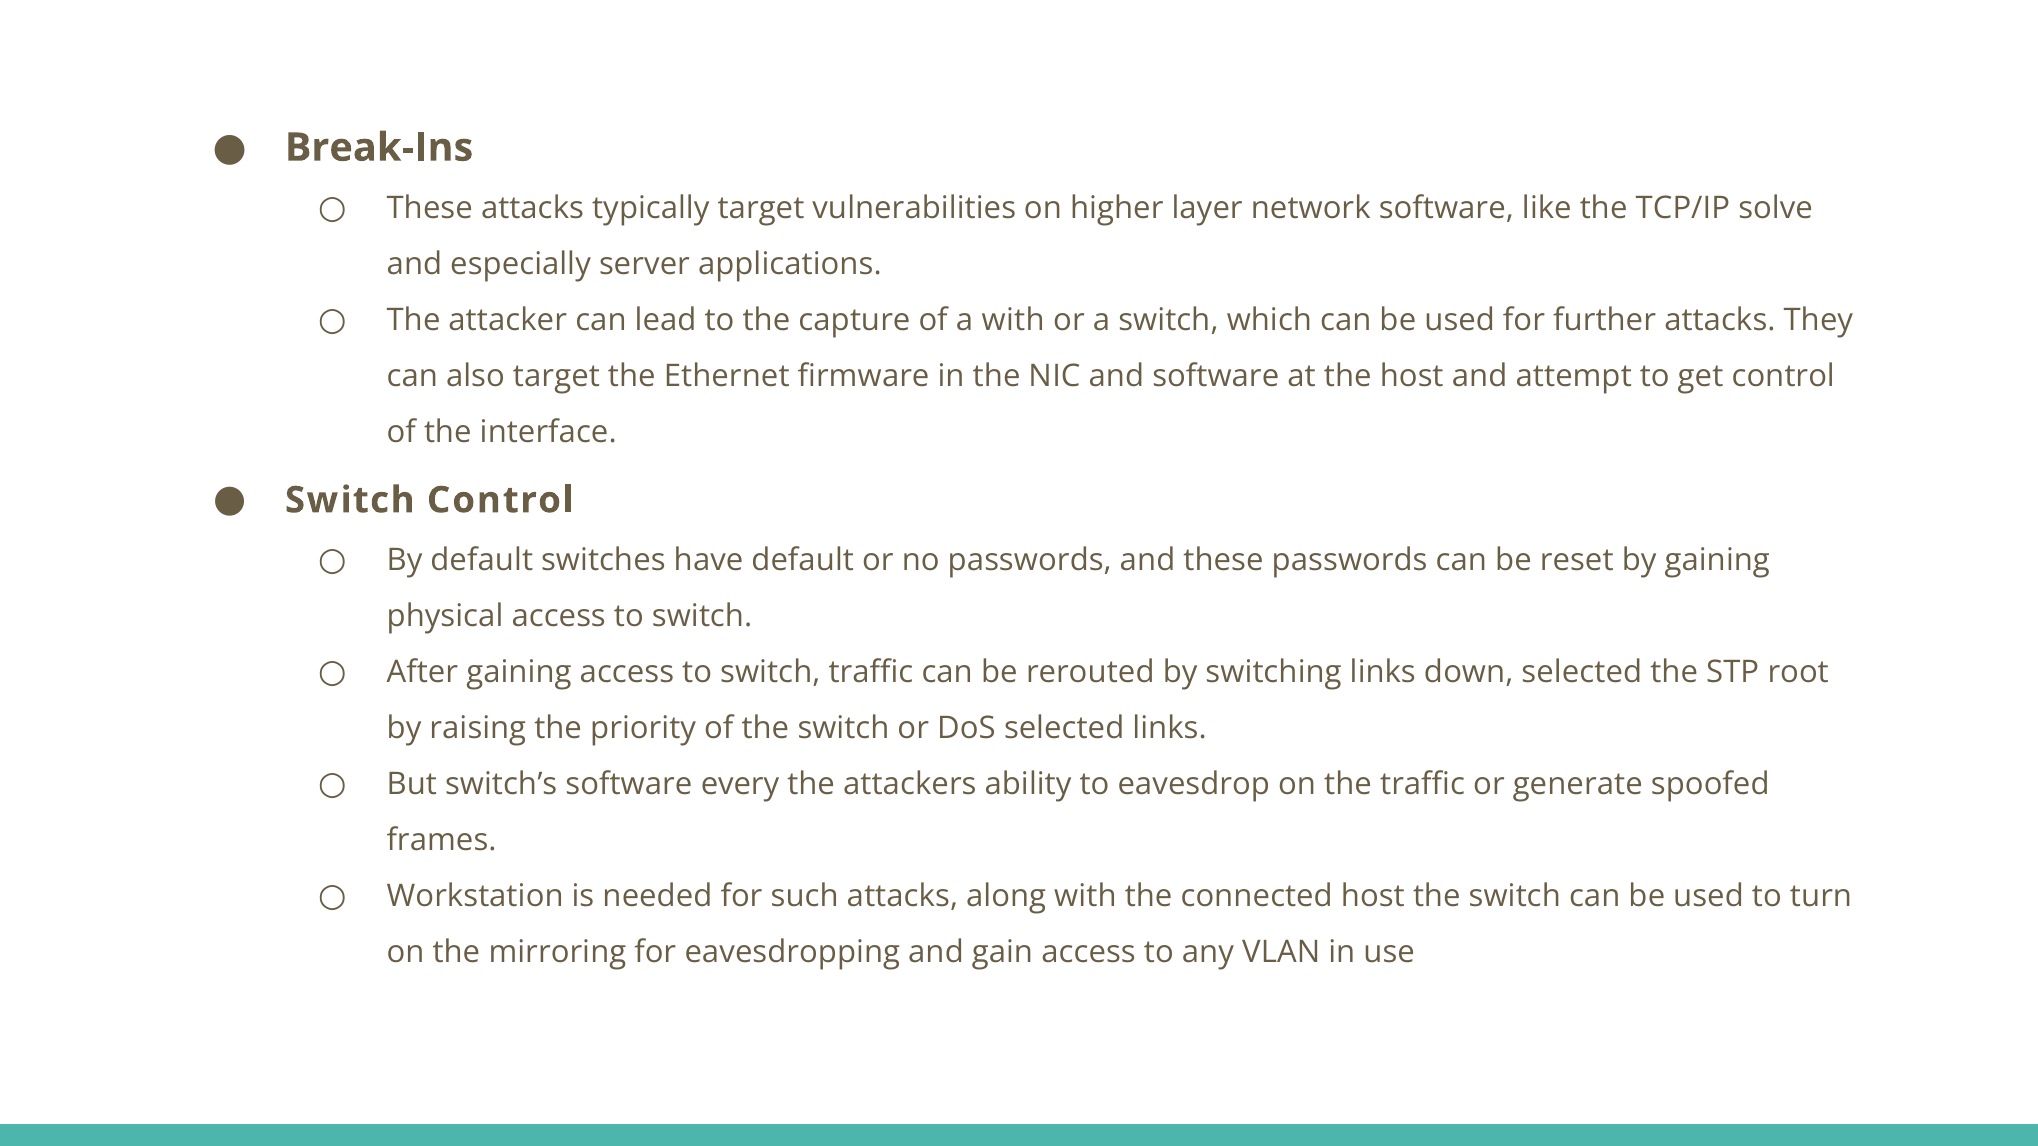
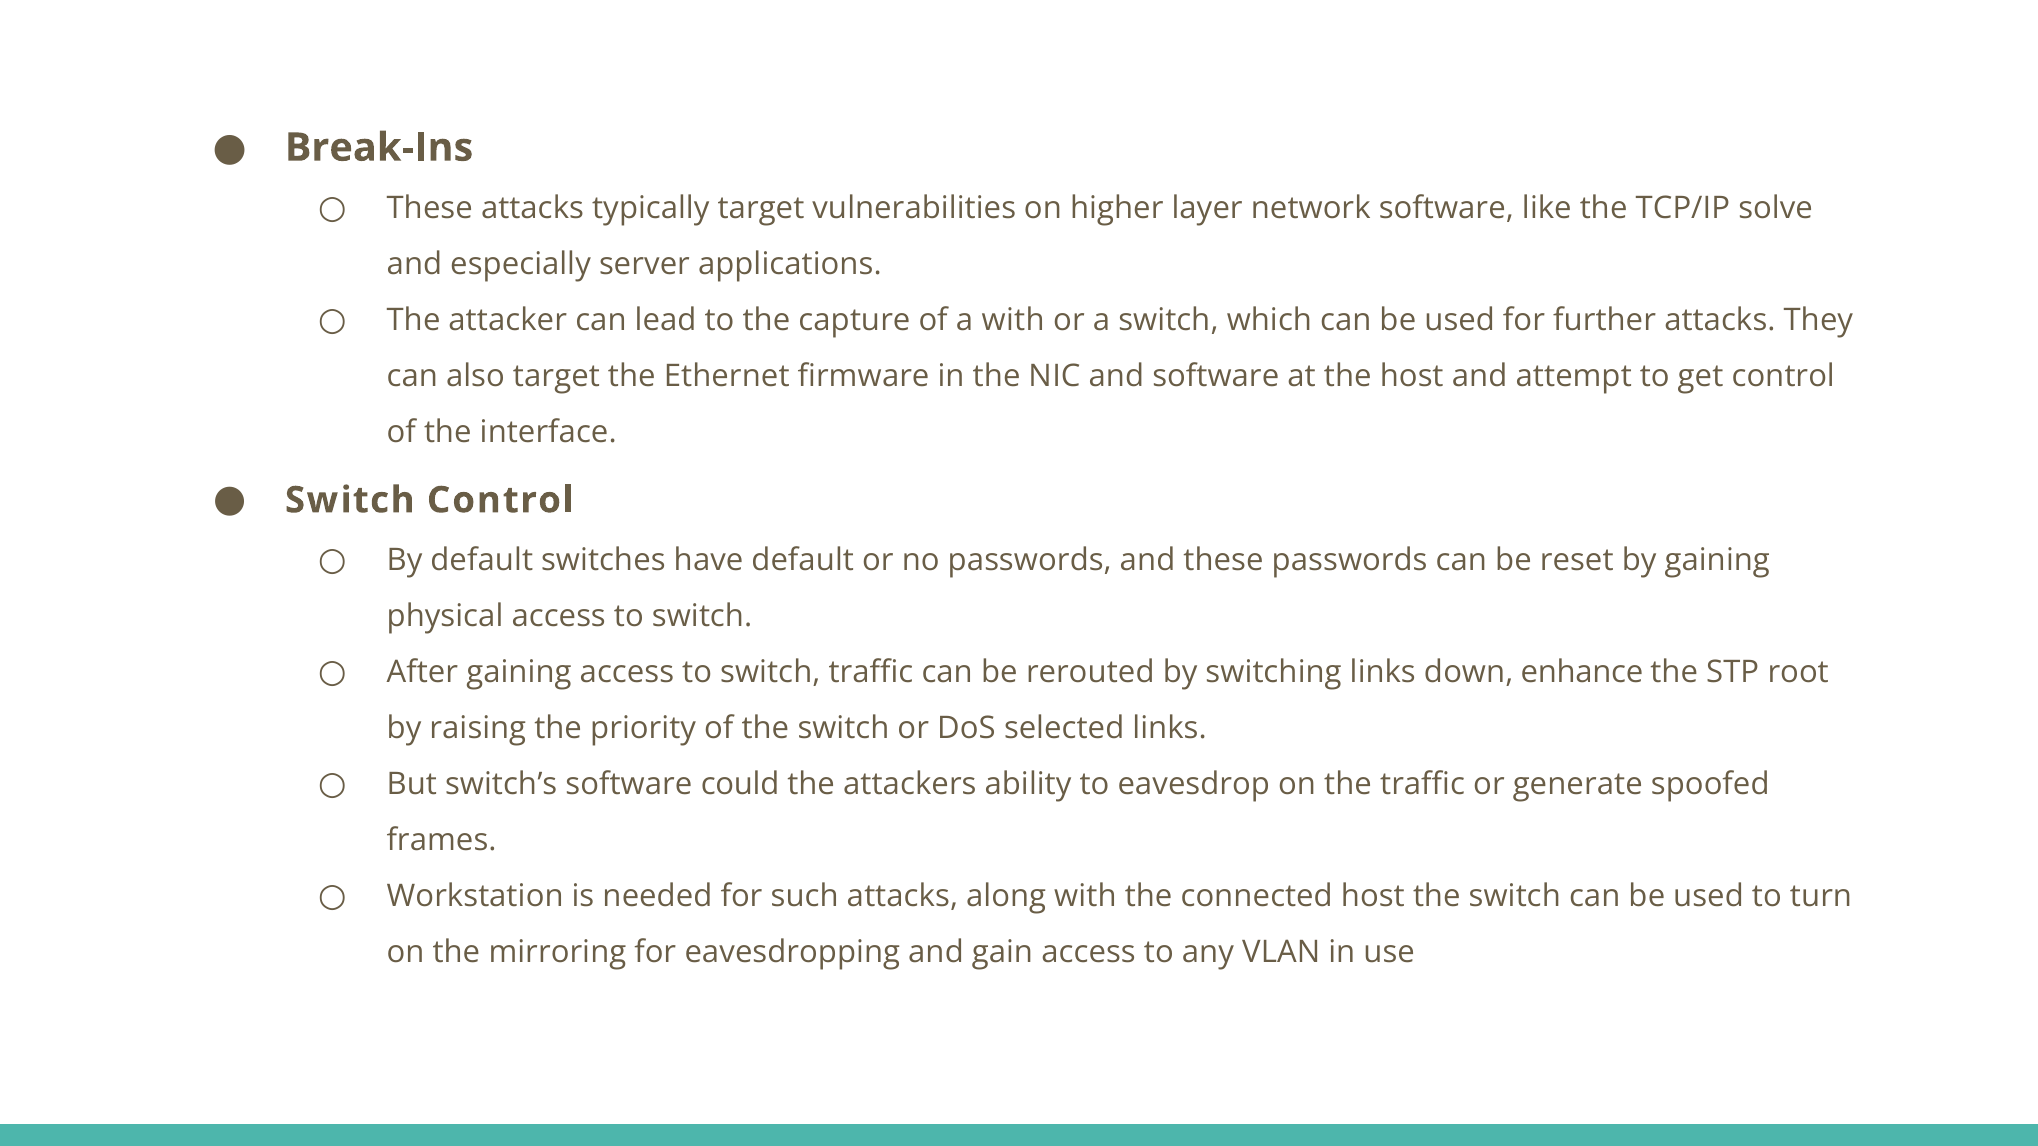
down selected: selected -> enhance
every: every -> could
